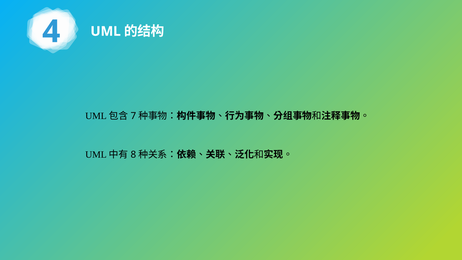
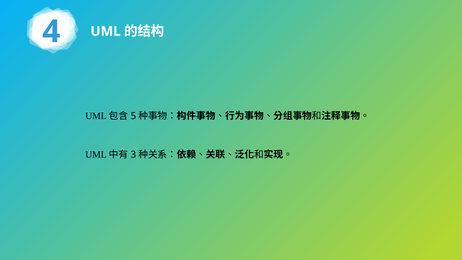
7: 7 -> 5
8: 8 -> 3
